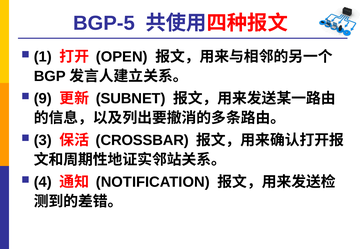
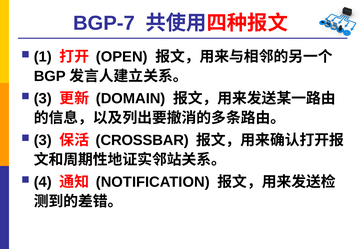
BGP-5: BGP-5 -> BGP-7
9 at (43, 99): 9 -> 3
SUBNET: SUBNET -> DOMAIN
